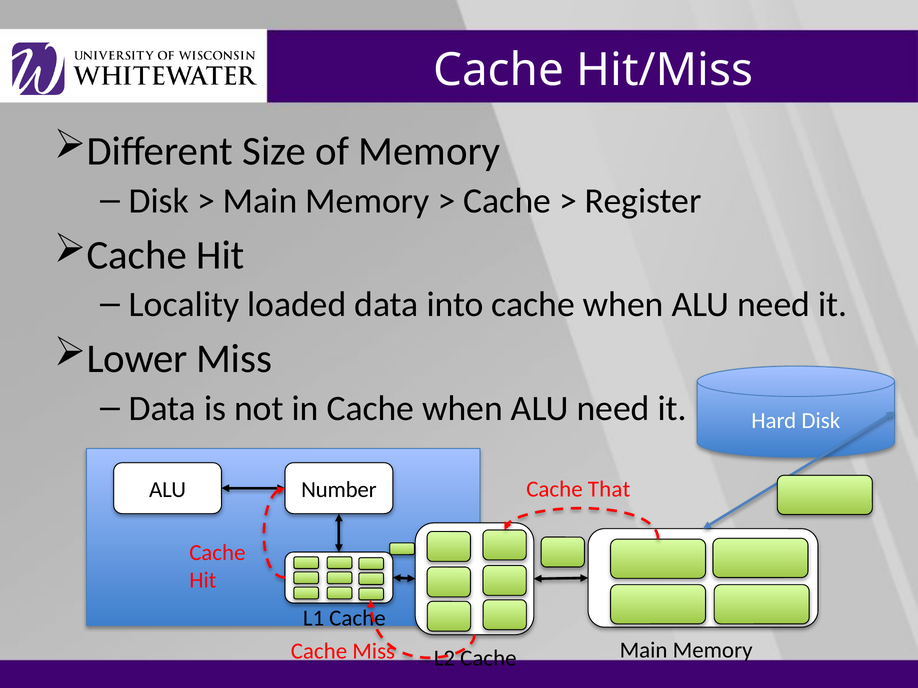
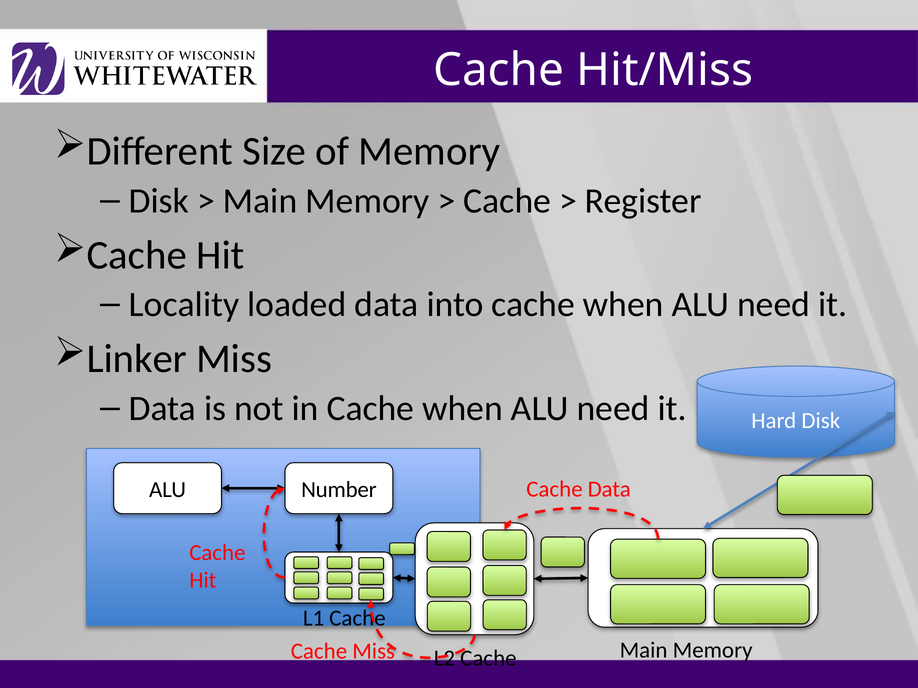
Lower: Lower -> Linker
Cache That: That -> Data
